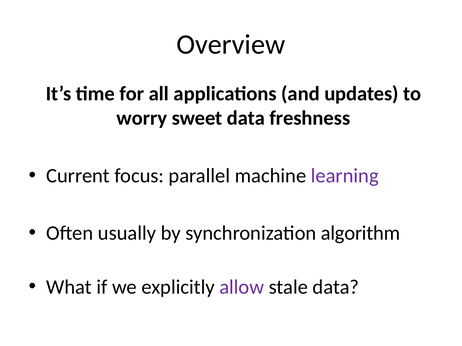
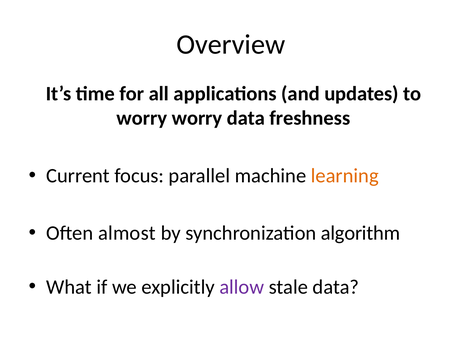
worry sweet: sweet -> worry
learning colour: purple -> orange
usually: usually -> almost
